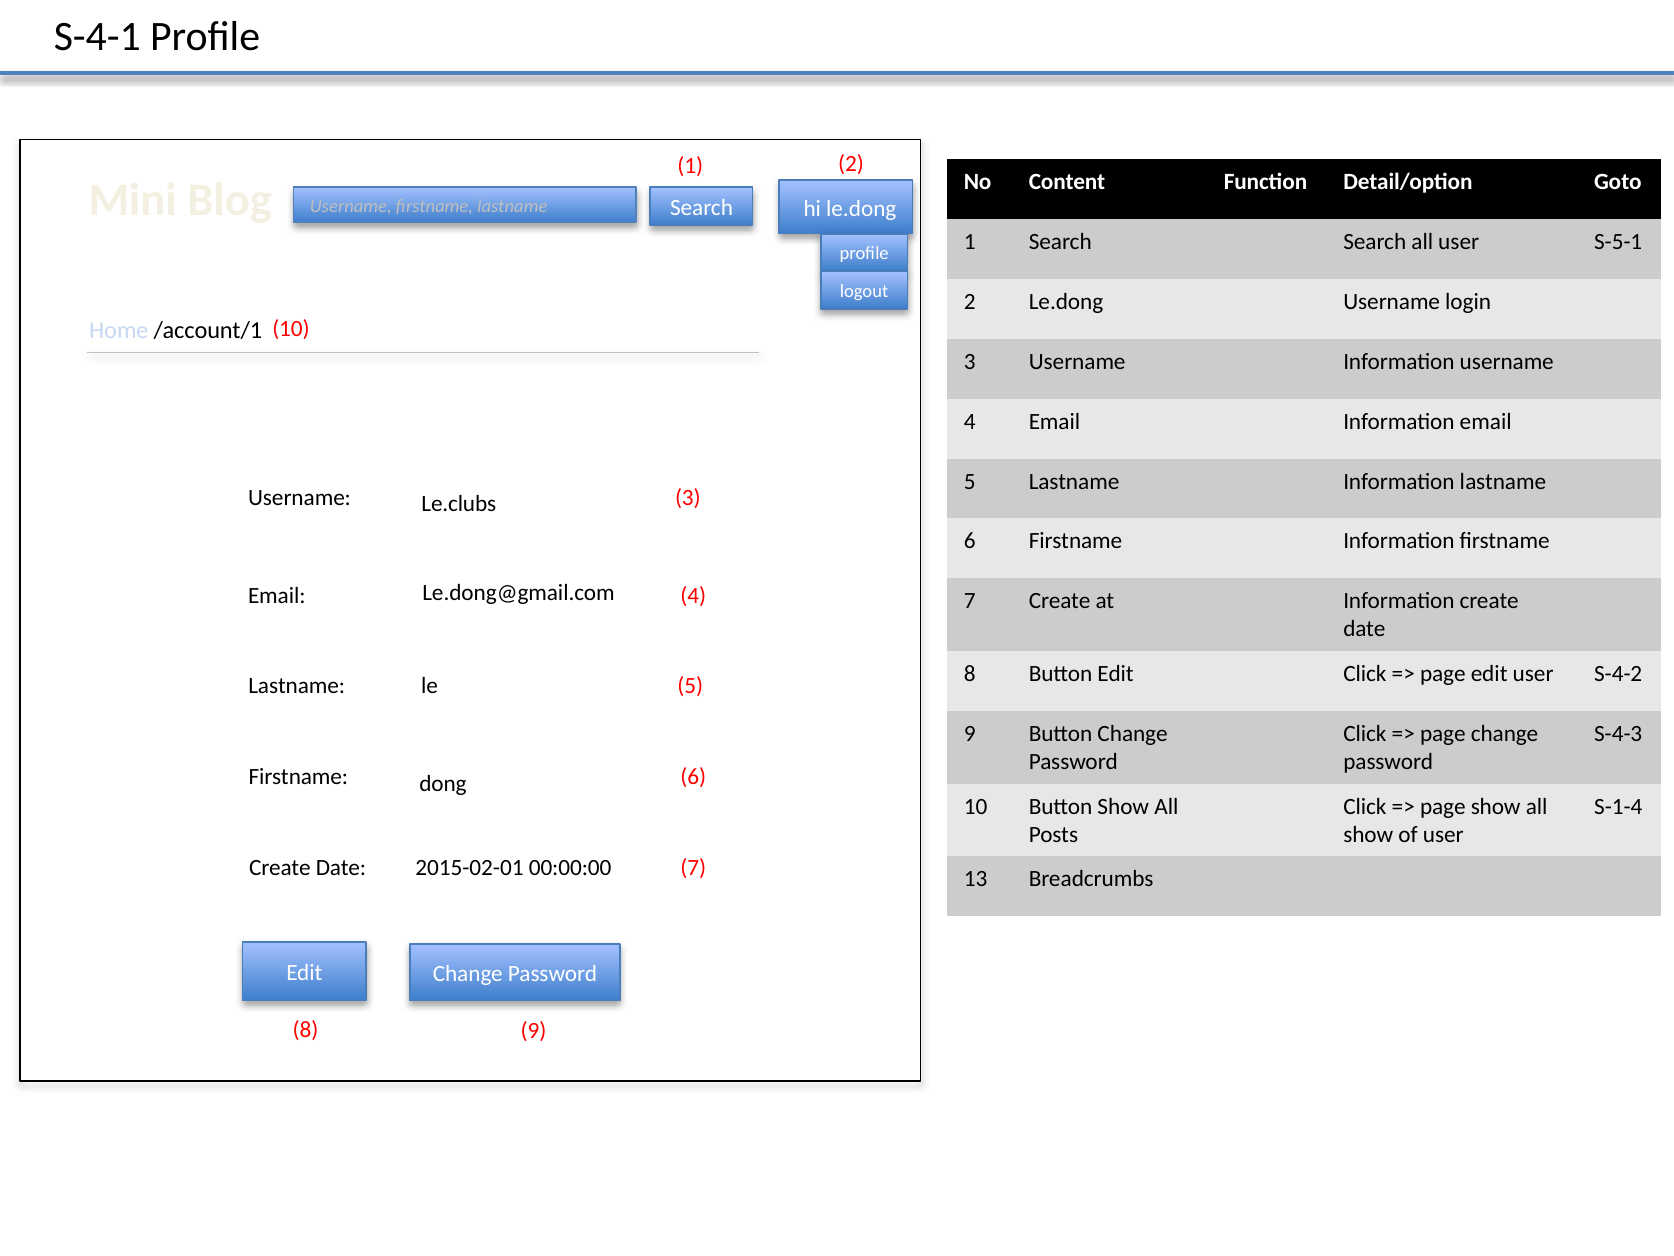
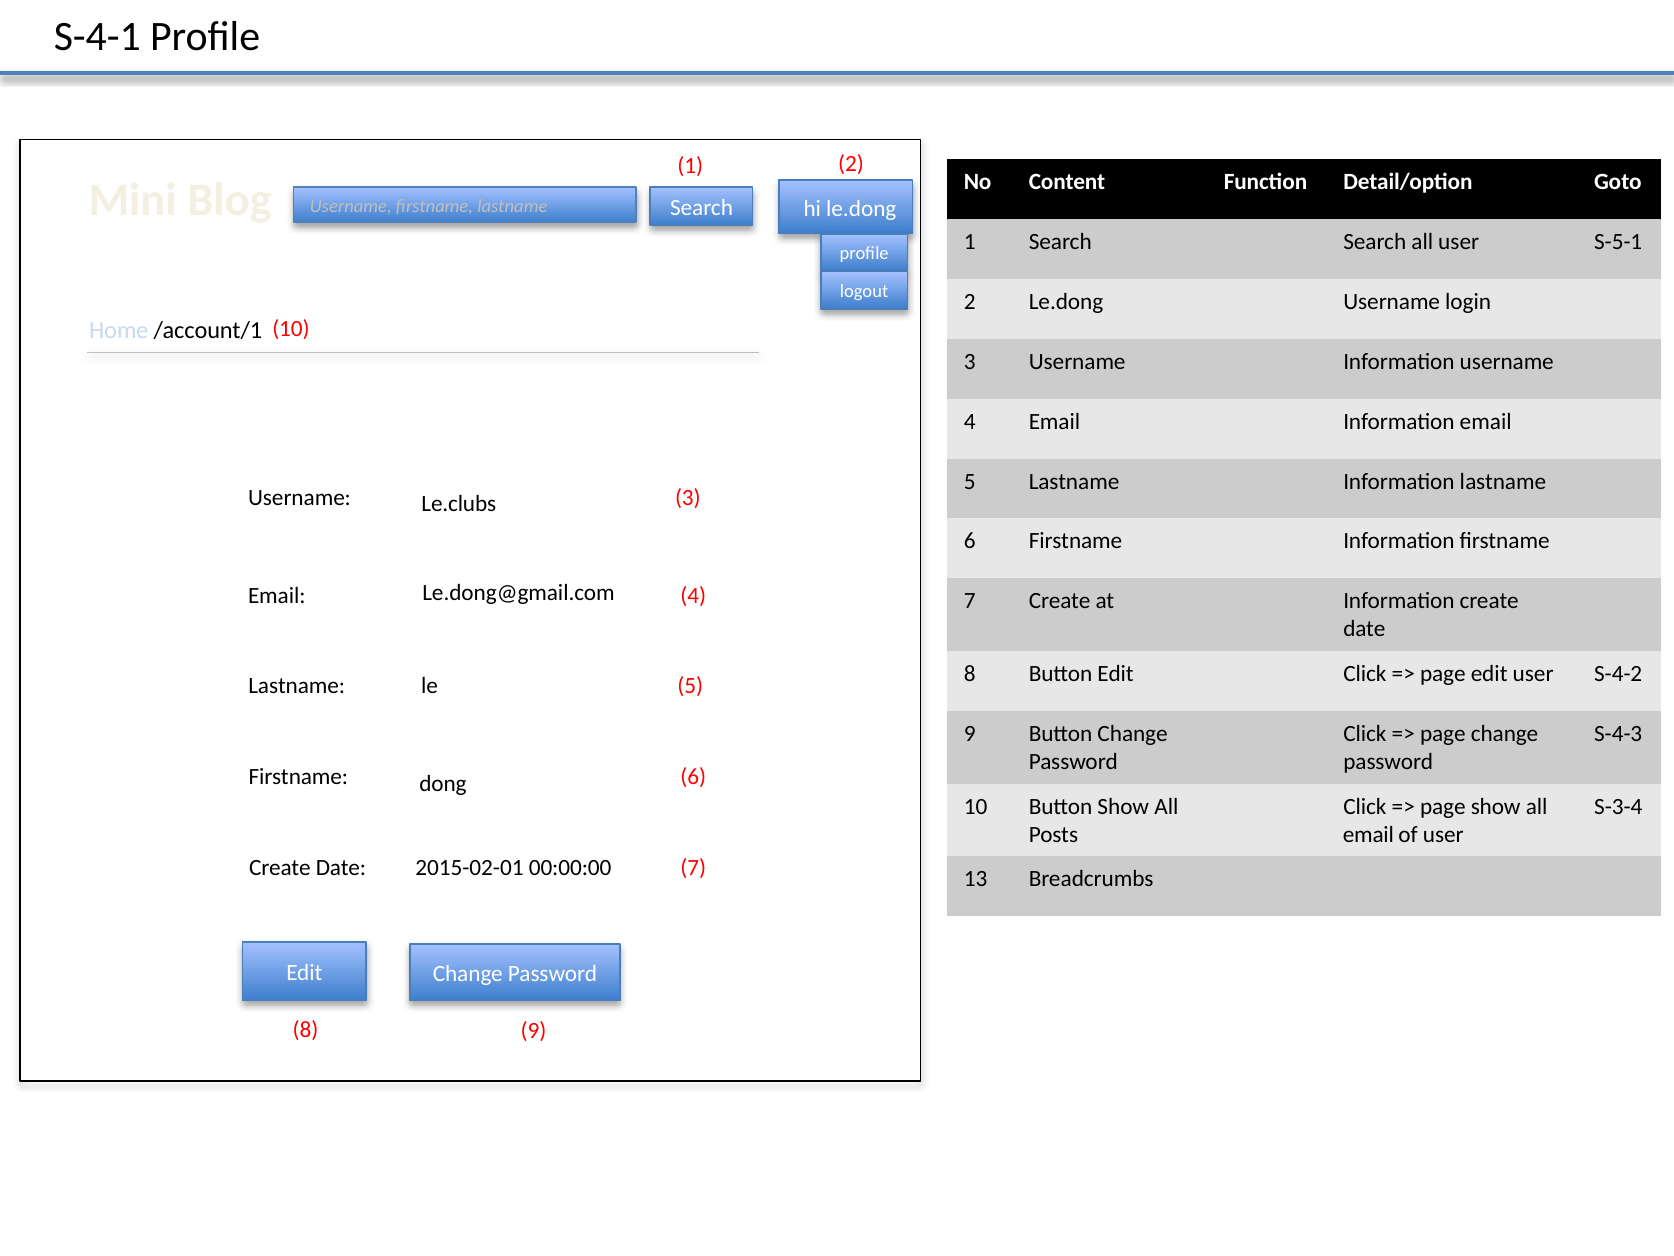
S-1-4: S-1-4 -> S-3-4
show at (1368, 834): show -> email
